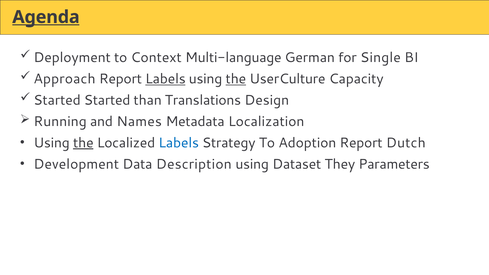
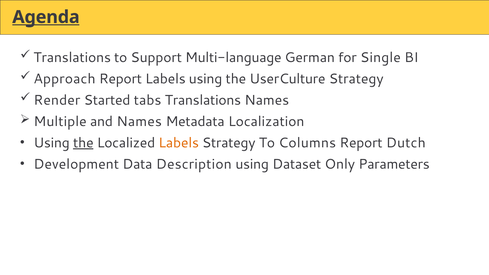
Deployment at (72, 58): Deployment -> Translations
Context: Context -> Support
Labels at (165, 79) underline: present -> none
the at (236, 79) underline: present -> none
UserCulture Capacity: Capacity -> Strategy
Started at (57, 100): Started -> Render
than: than -> tabs
Translations Design: Design -> Names
Running: Running -> Multiple
Labels at (179, 143) colour: blue -> orange
Adoption: Adoption -> Columns
They: They -> Only
